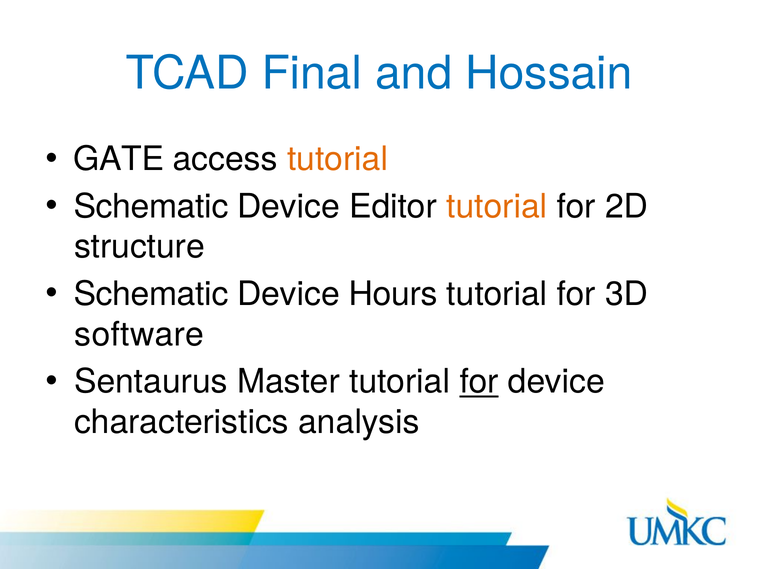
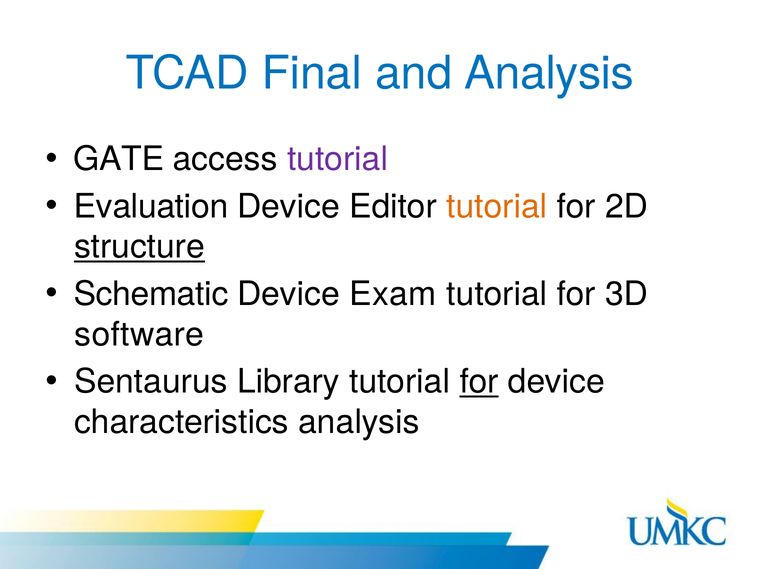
and Hossain: Hossain -> Analysis
tutorial at (338, 159) colour: orange -> purple
Schematic at (151, 206): Schematic -> Evaluation
structure underline: none -> present
Hours: Hours -> Exam
Master: Master -> Library
